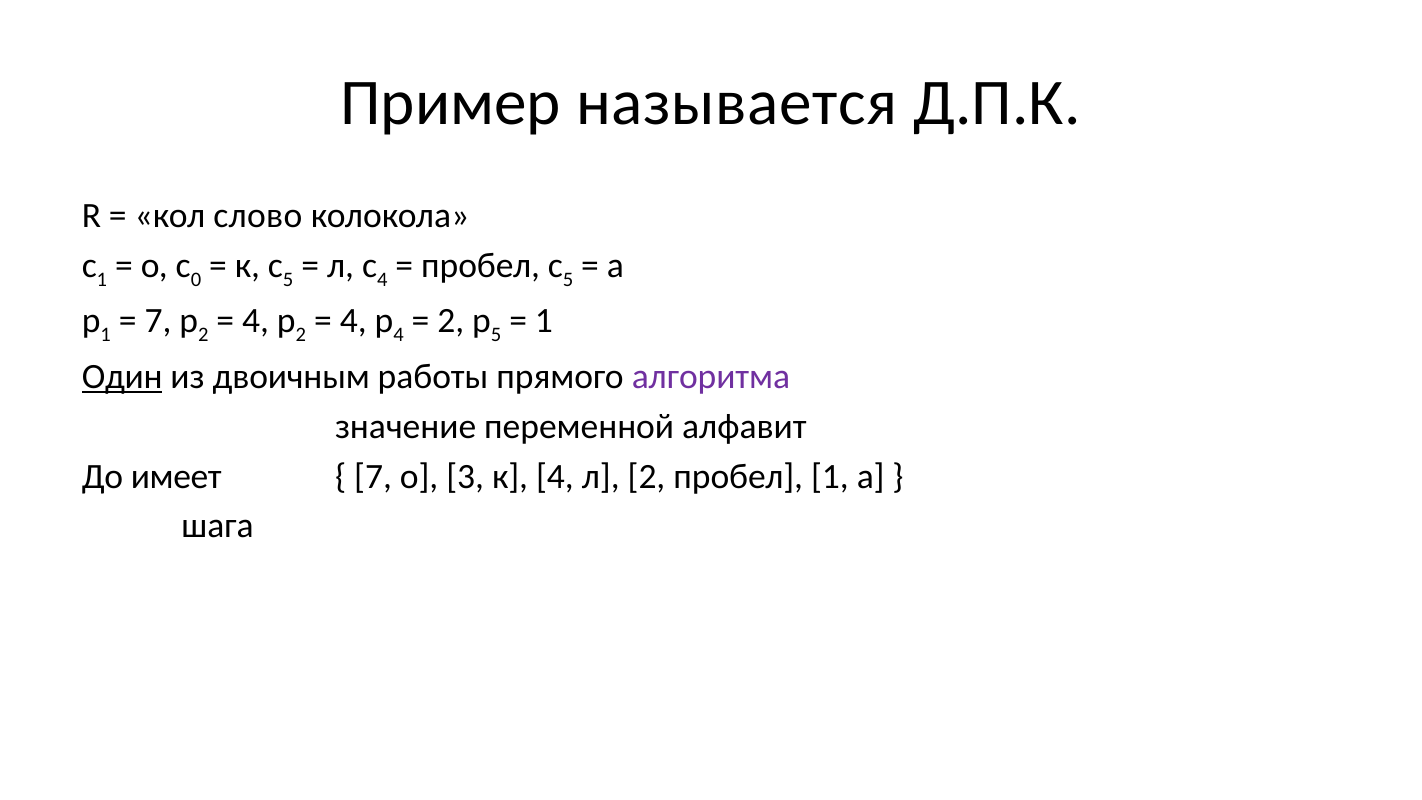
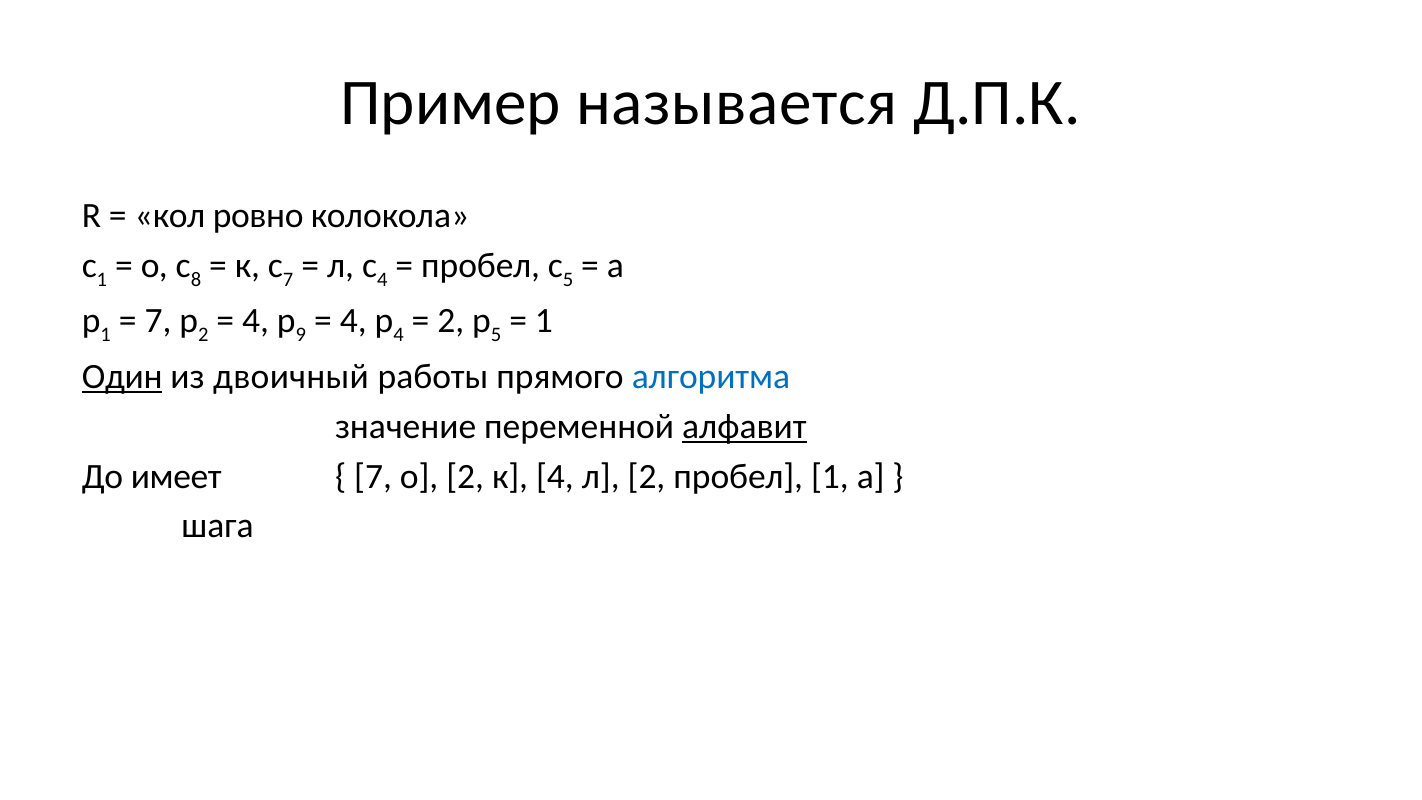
слово: слово -> ровно
0: 0 -> 8
5 at (288, 279): 5 -> 7
2 at (301, 335): 2 -> 9
двоичным: двоичным -> двоичный
алгоритма colour: purple -> blue
алфавит underline: none -> present
о 3: 3 -> 2
